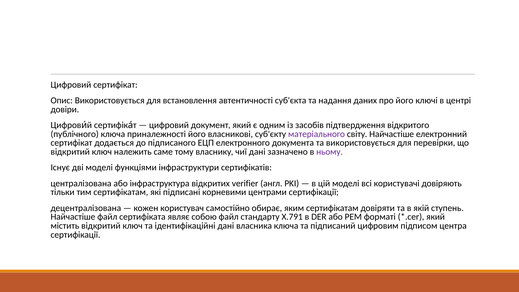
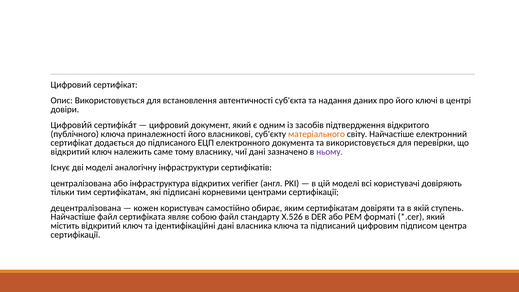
матеріального colour: purple -> orange
функціями: функціями -> аналогічну
X.791: X.791 -> X.526
